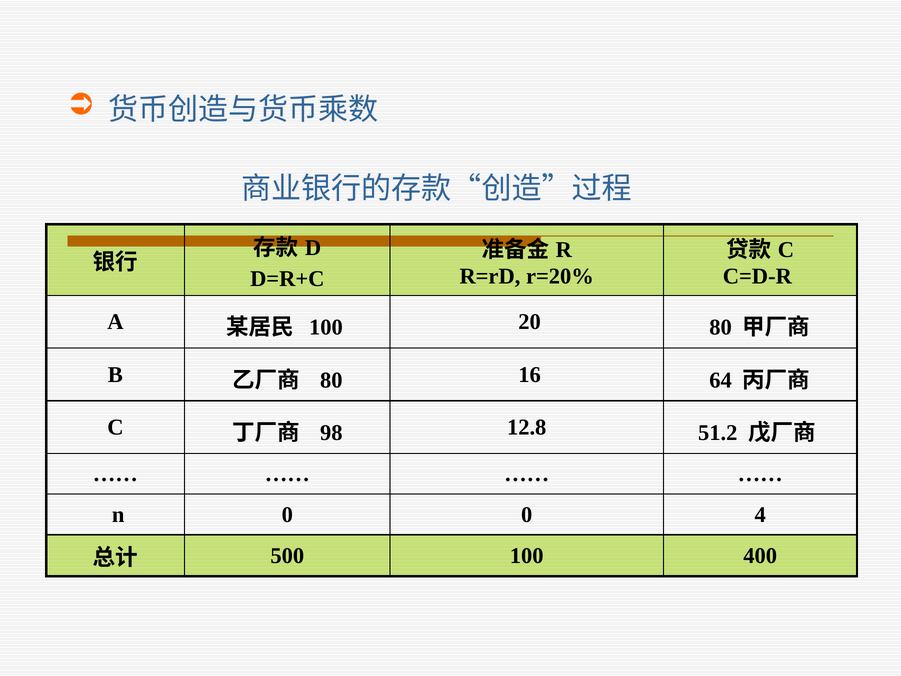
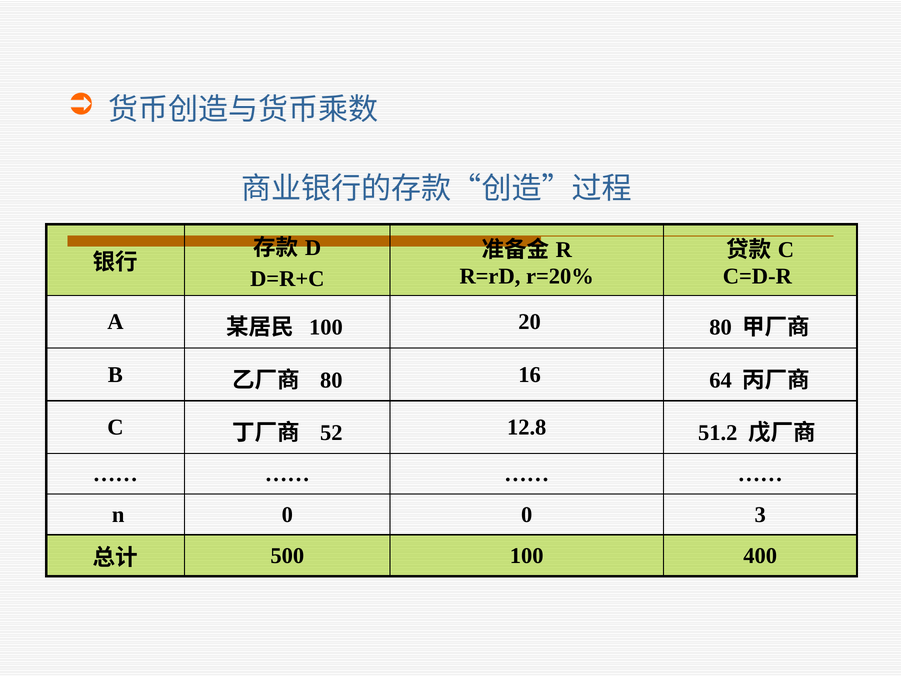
98: 98 -> 52
4: 4 -> 3
